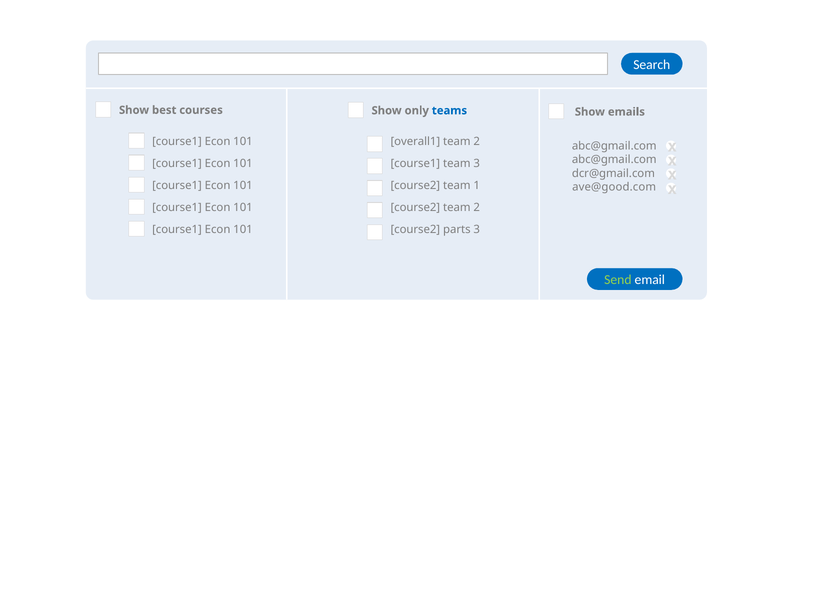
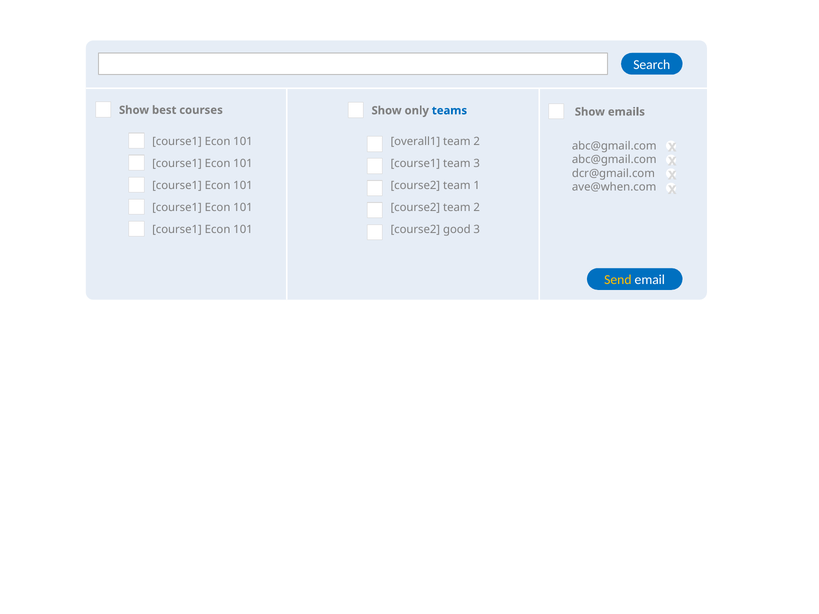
ave@good.com: ave@good.com -> ave@when.com
parts: parts -> good
Send colour: light green -> yellow
